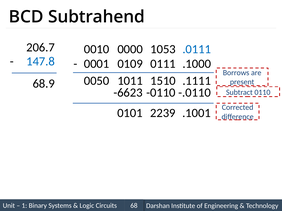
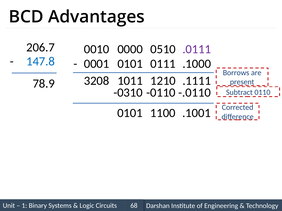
Subtrahend: Subtrahend -> Advantages
1053: 1053 -> 0510
.0111 colour: blue -> purple
0001 0109: 0109 -> 0101
0050: 0050 -> 3208
1510: 1510 -> 1210
68.9: 68.9 -> 78.9
-6623: -6623 -> -0310
2239: 2239 -> 1100
